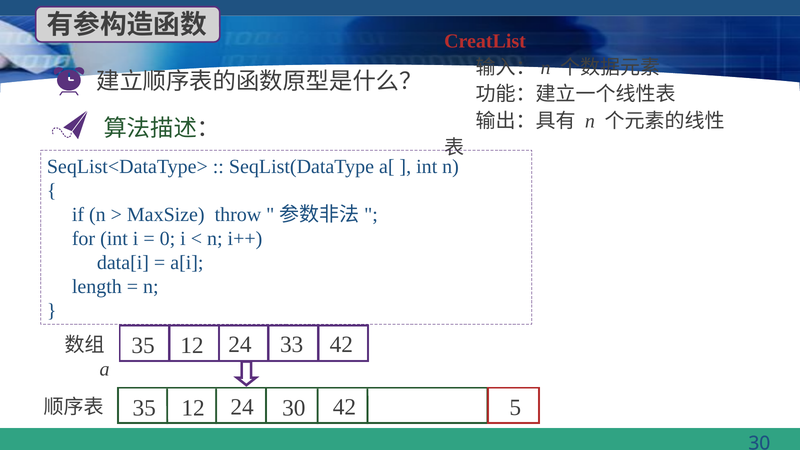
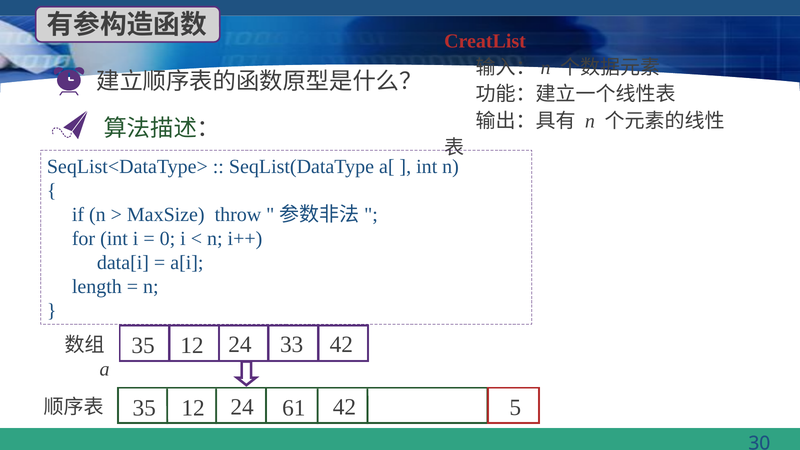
24 30: 30 -> 61
